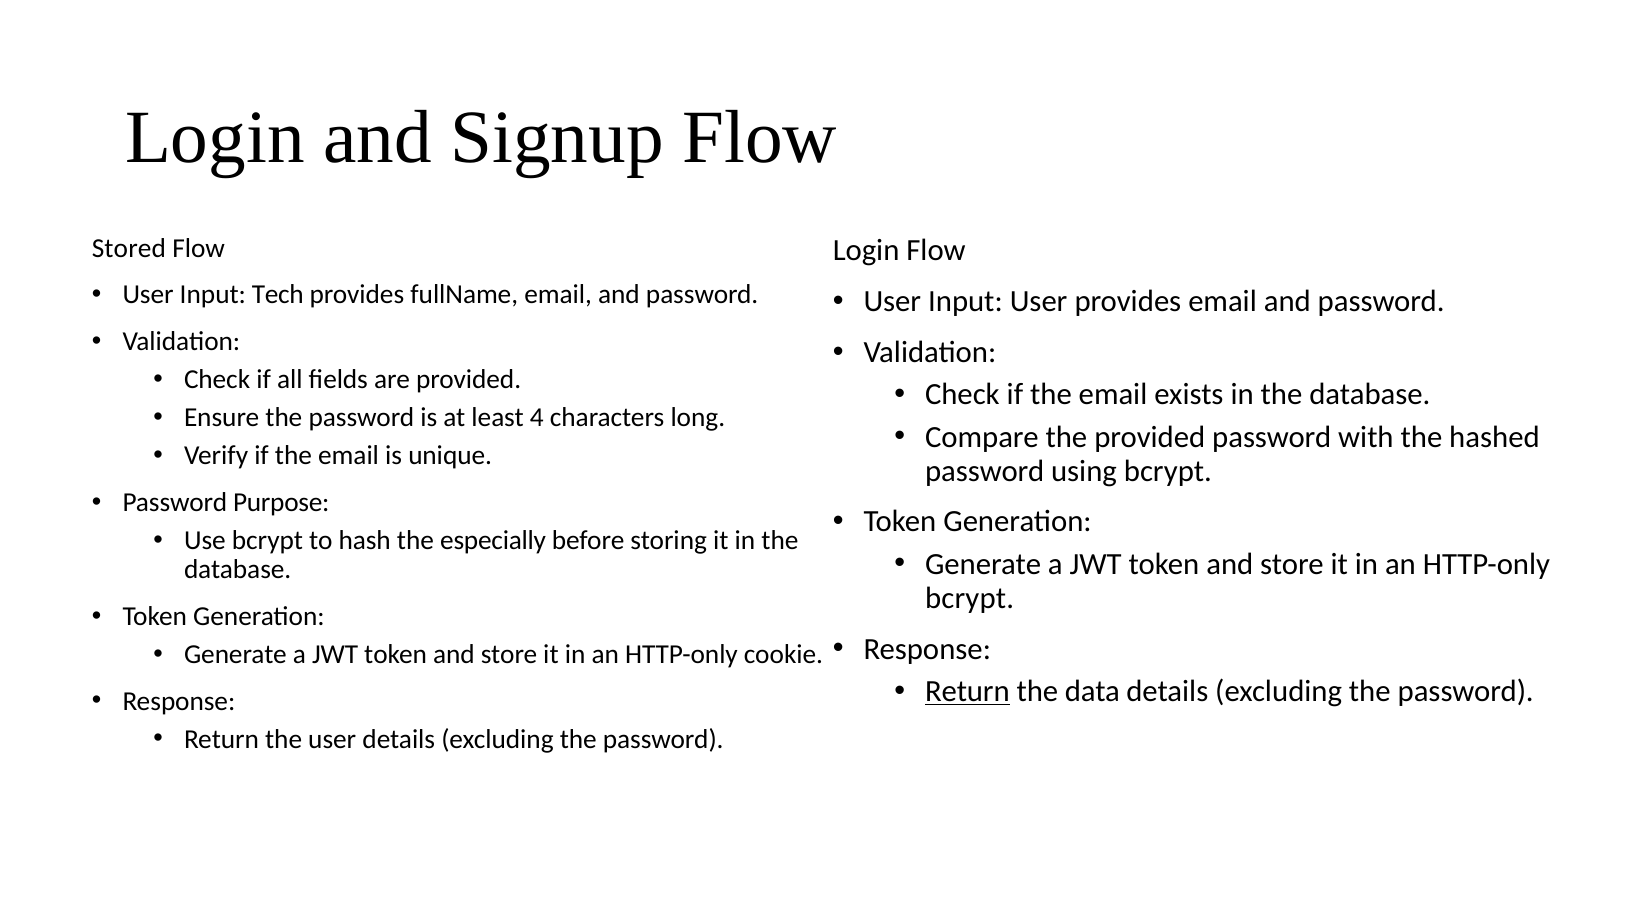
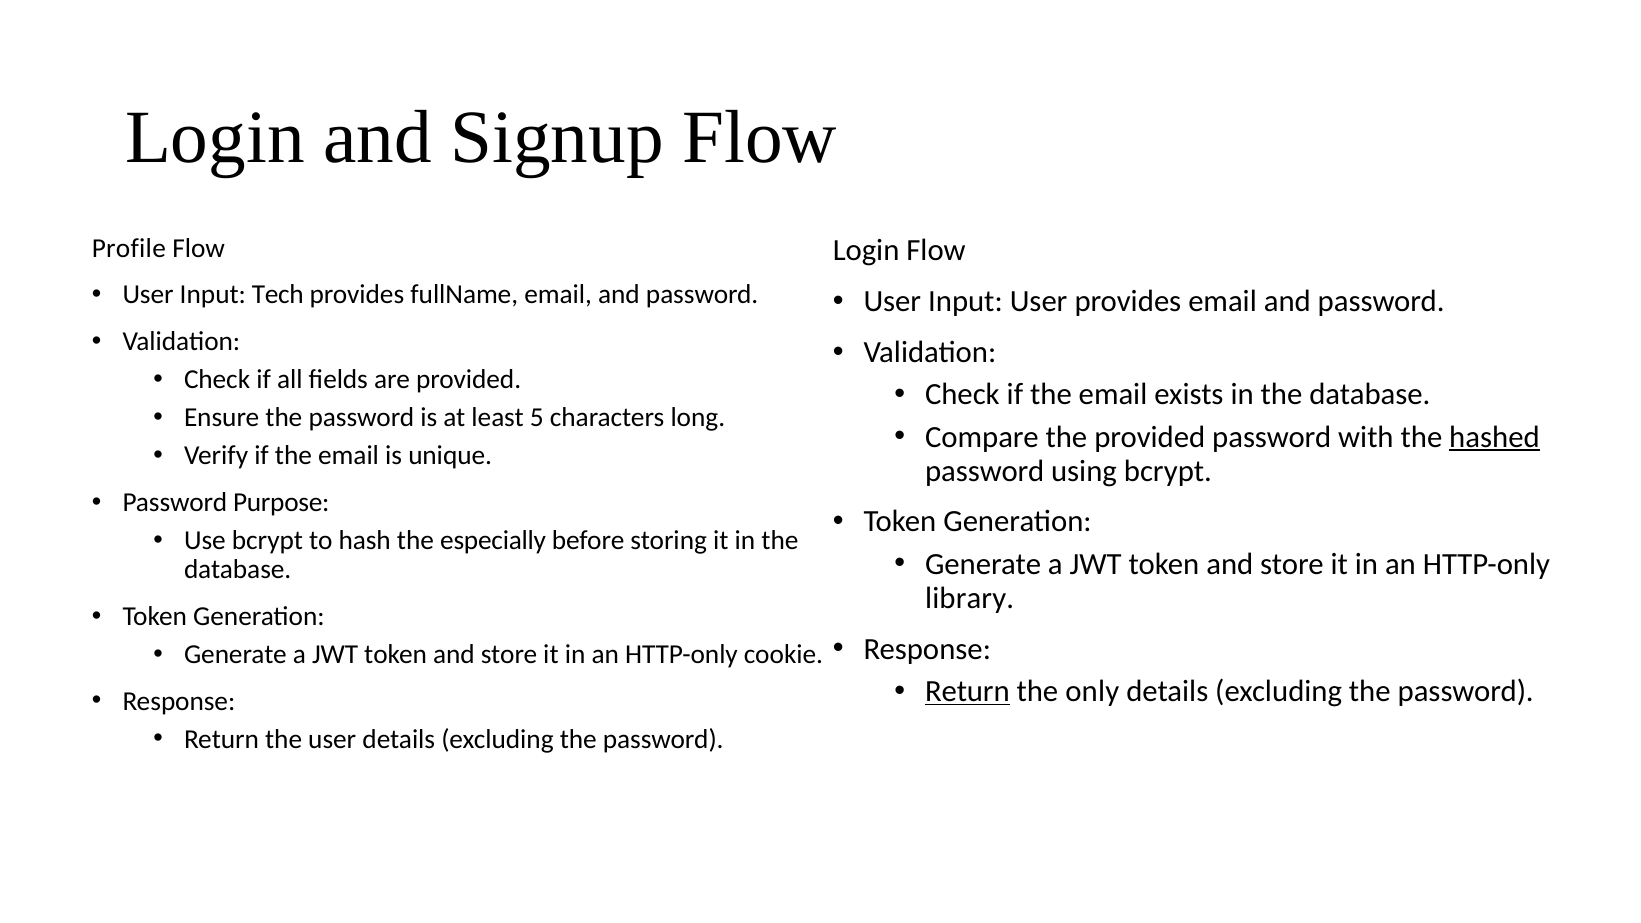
Stored: Stored -> Profile
4: 4 -> 5
hashed underline: none -> present
bcrypt at (970, 598): bcrypt -> library
data: data -> only
